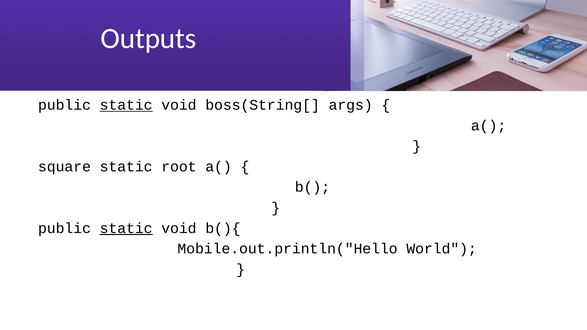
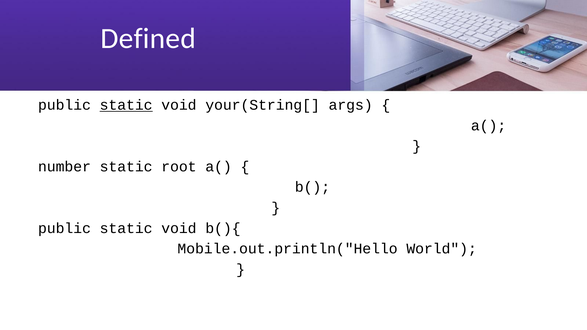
Outputs: Outputs -> Defined
boss(String[: boss(String[ -> your(String[
square: square -> number
static at (126, 228) underline: present -> none
